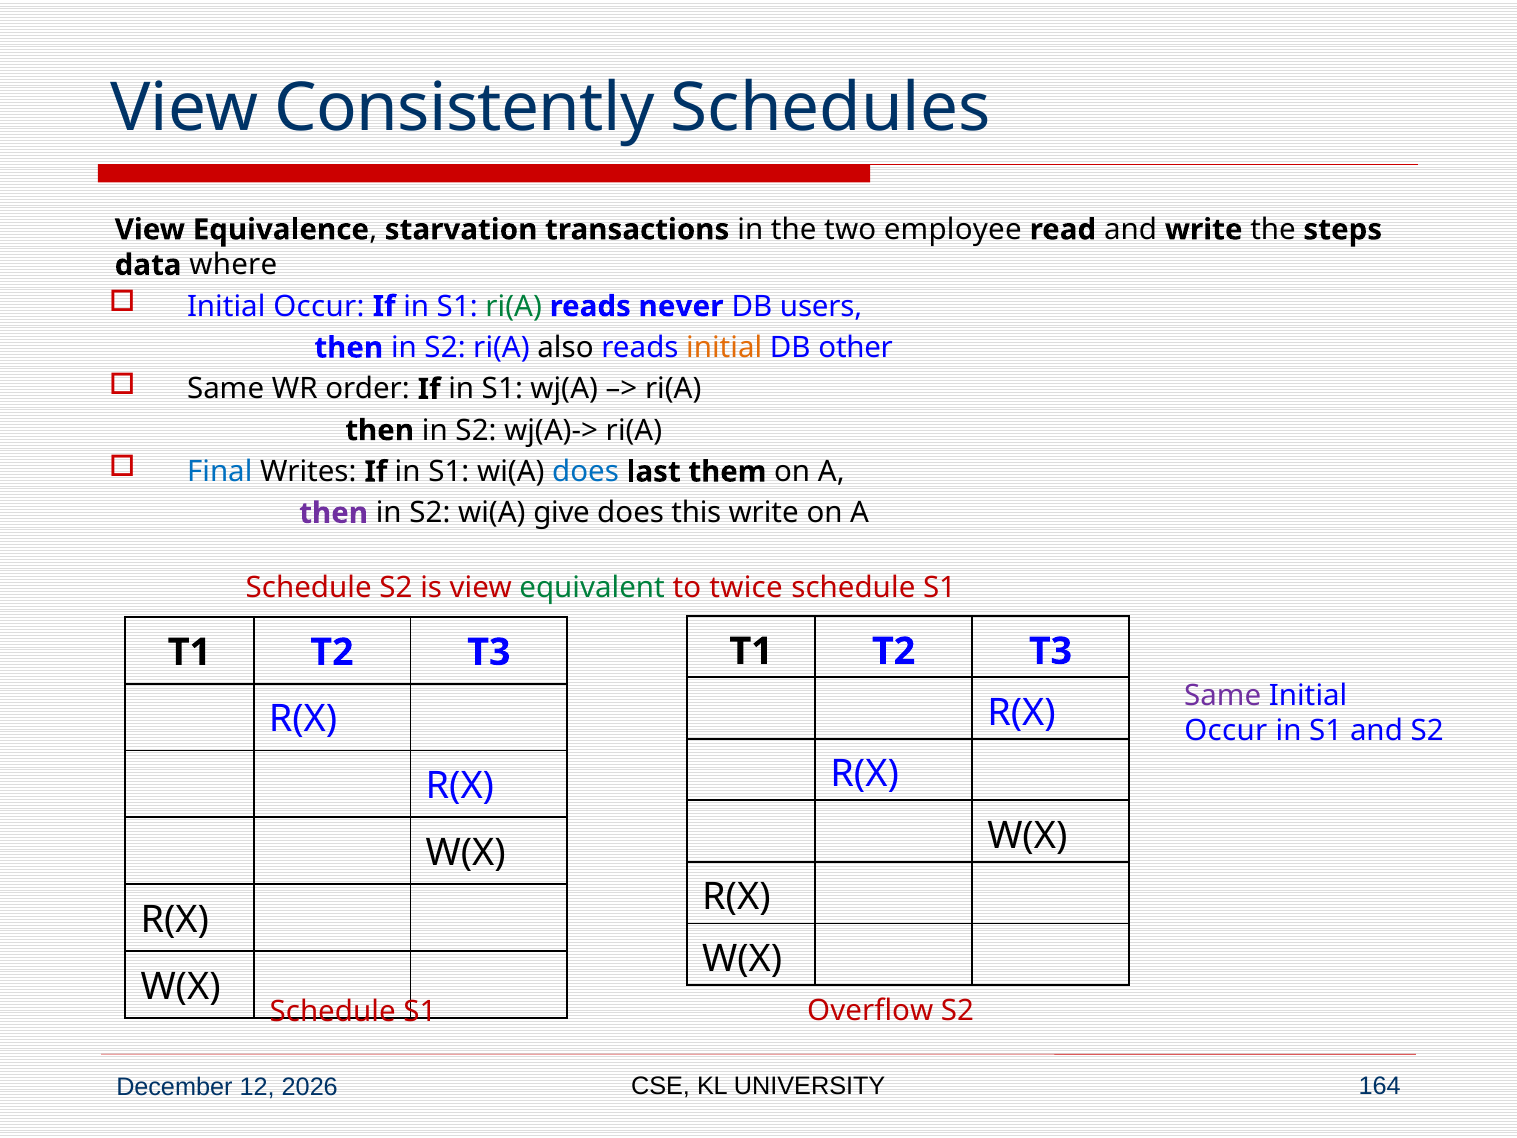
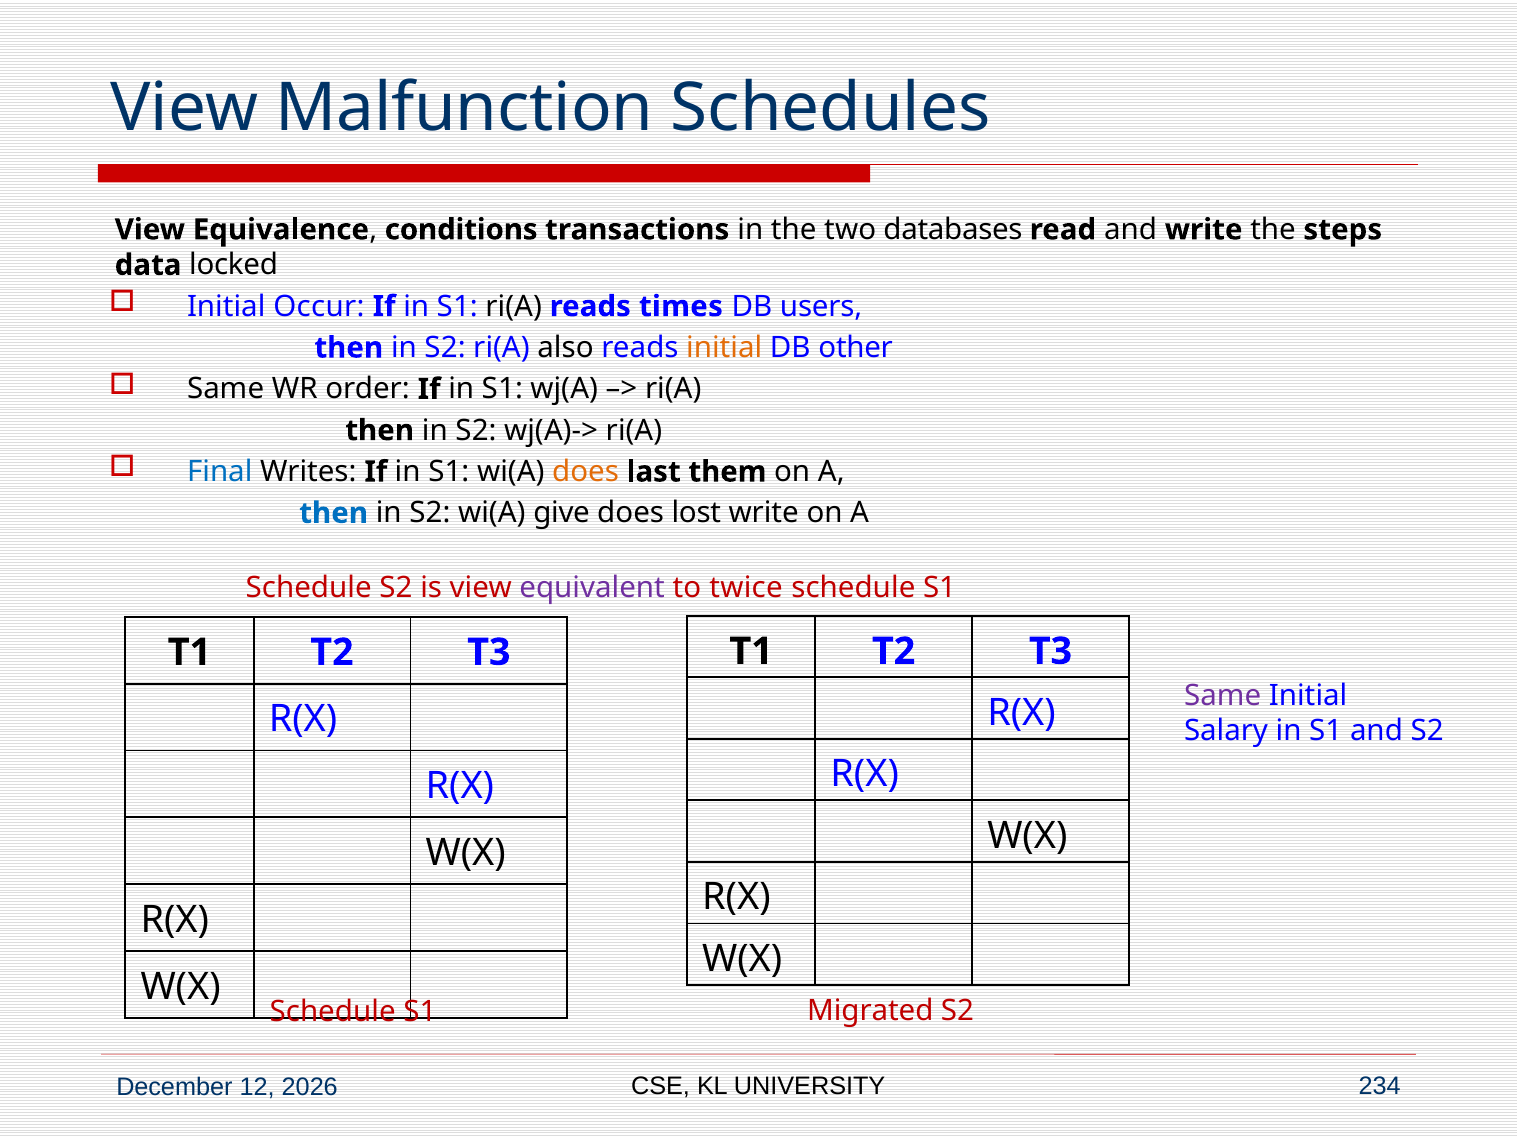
Consistently: Consistently -> Malfunction
starvation: starvation -> conditions
employee: employee -> databases
where: where -> locked
ri(A at (514, 306) colour: green -> black
never: never -> times
does at (586, 472) colour: blue -> orange
then at (334, 513) colour: purple -> blue
this: this -> lost
equivalent colour: green -> purple
Occur at (1226, 731): Occur -> Salary
Overflow: Overflow -> Migrated
164: 164 -> 234
